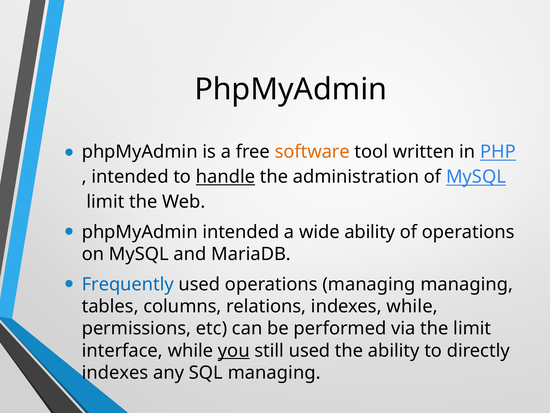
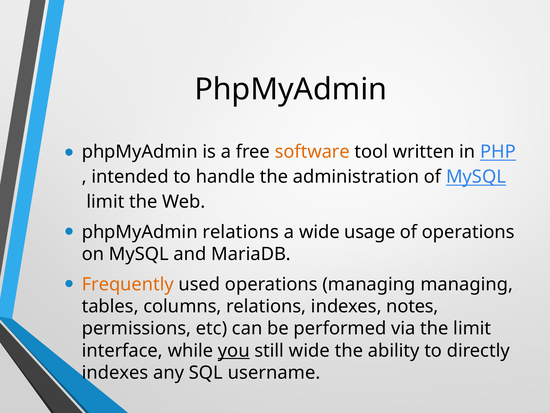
handle underline: present -> none
phpMyAdmin intended: intended -> relations
wide ability: ability -> usage
Frequently colour: blue -> orange
indexes while: while -> notes
still used: used -> wide
SQL managing: managing -> username
